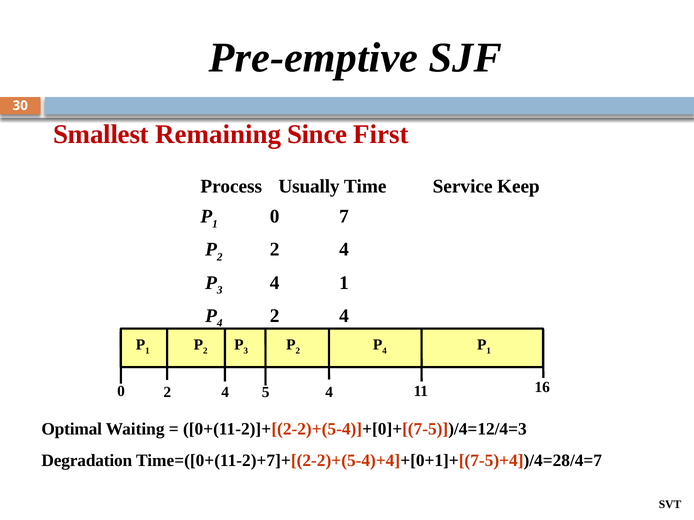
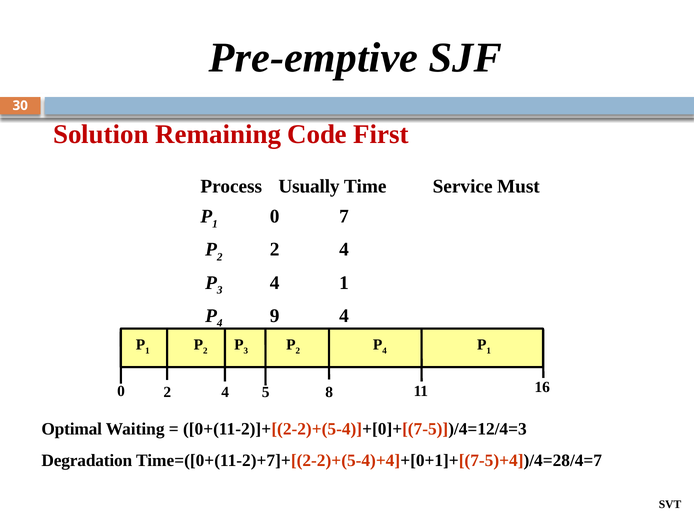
Smallest: Smallest -> Solution
Since: Since -> Code
Keep: Keep -> Must
2 at (275, 316): 2 -> 9
5 4: 4 -> 8
